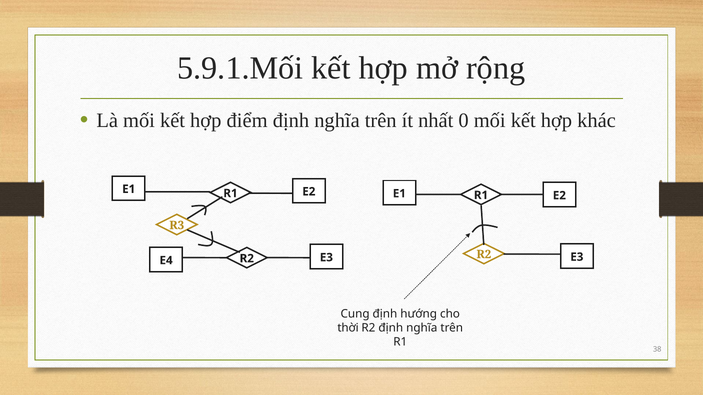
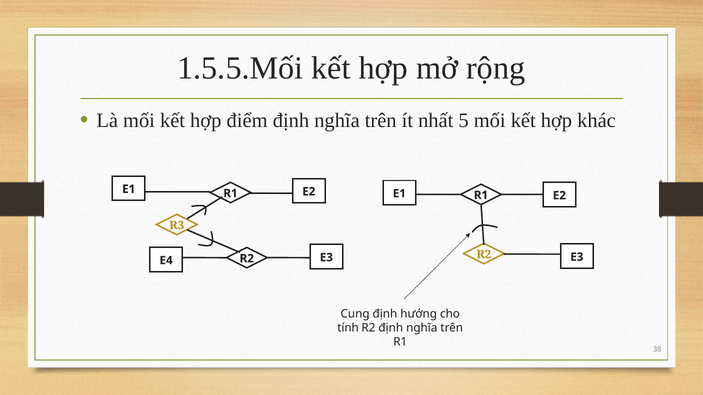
5.9.1.Mối: 5.9.1.Mối -> 1.5.5.Mối
0: 0 -> 5
thời: thời -> tính
